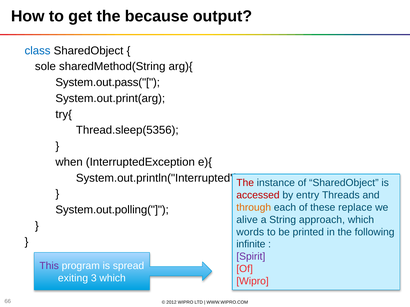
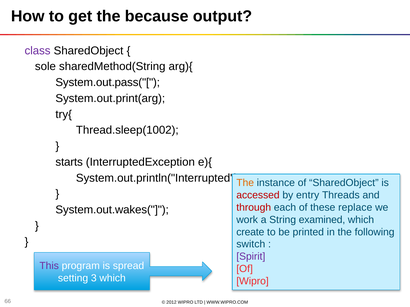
class colour: blue -> purple
Thread.sleep(5356: Thread.sleep(5356 -> Thread.sleep(1002
when: when -> starts
The at (245, 183) colour: red -> orange
through colour: orange -> red
System.out.polling(: System.out.polling( -> System.out.wakes(
alive: alive -> work
approach: approach -> examined
words: words -> create
infinite: infinite -> switch
exiting: exiting -> setting
